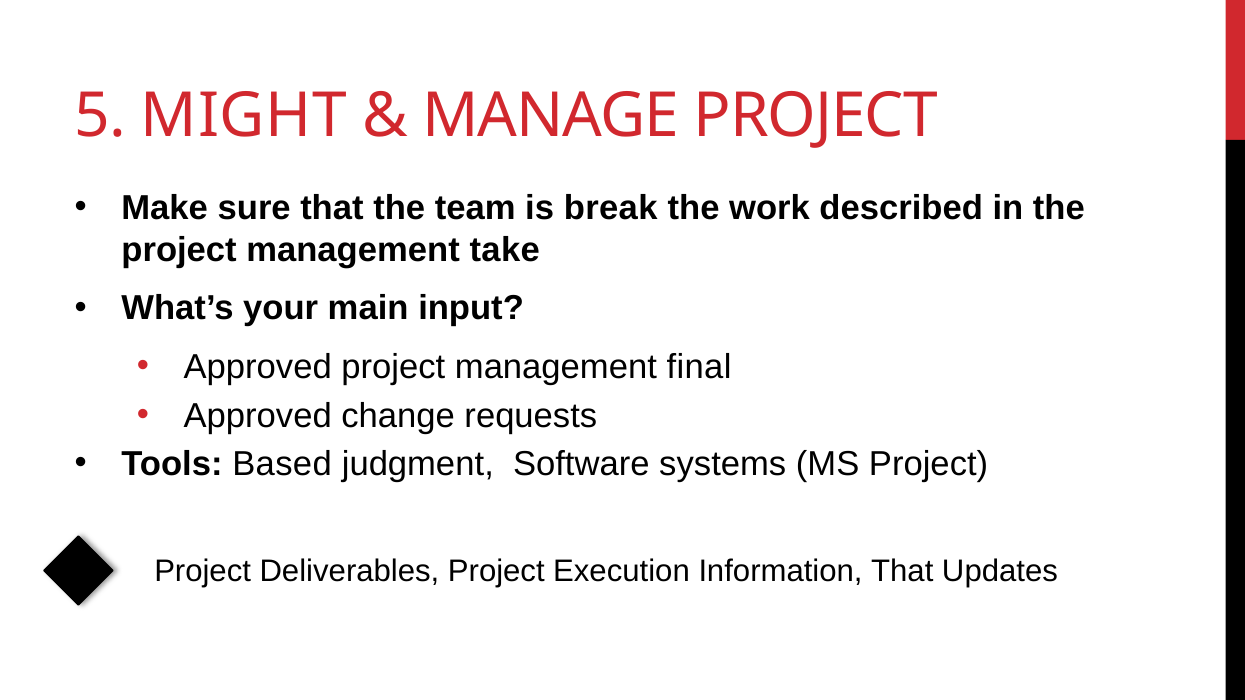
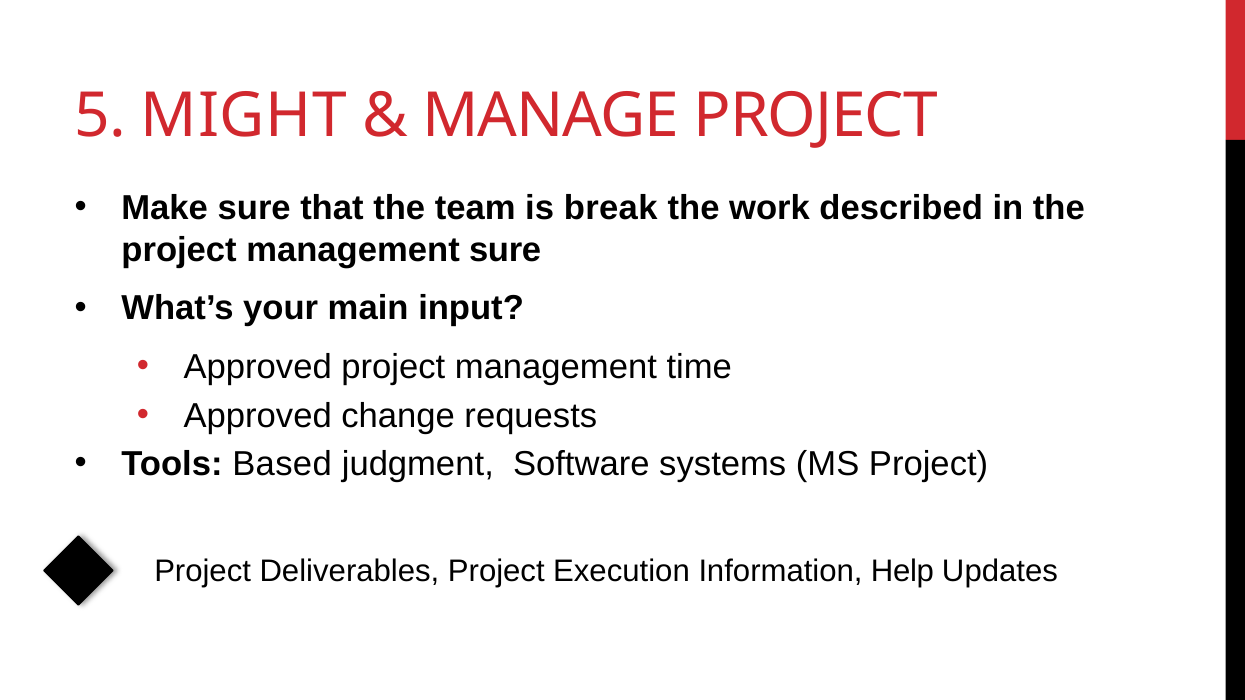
management take: take -> sure
final: final -> time
Information That: That -> Help
